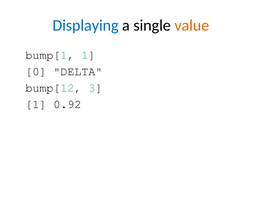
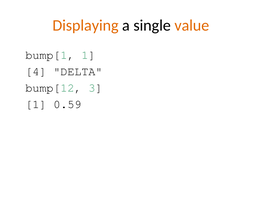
Displaying colour: blue -> orange
0: 0 -> 4
0.92: 0.92 -> 0.59
